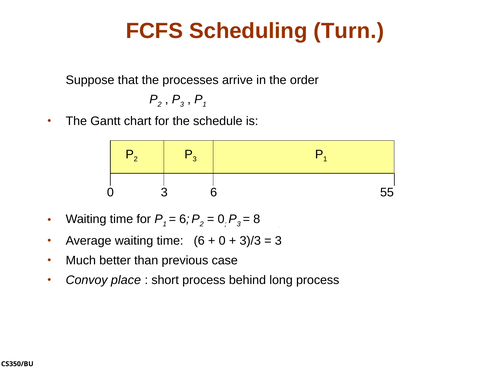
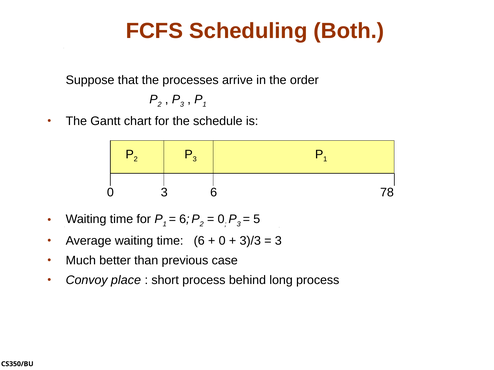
Turn: Turn -> Both
55: 55 -> 78
8: 8 -> 5
